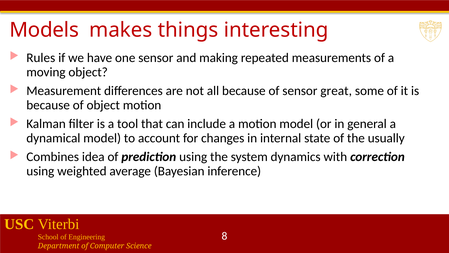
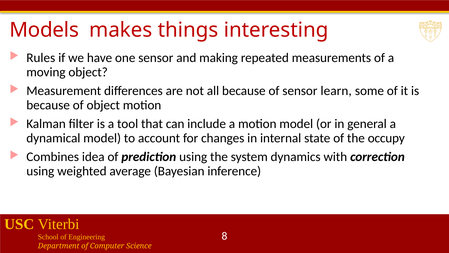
great: great -> learn
usually: usually -> occupy
